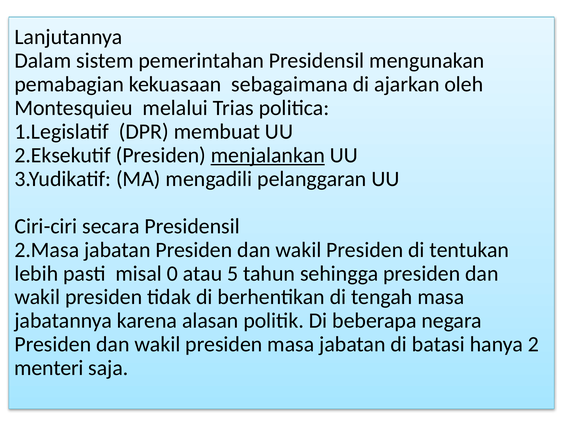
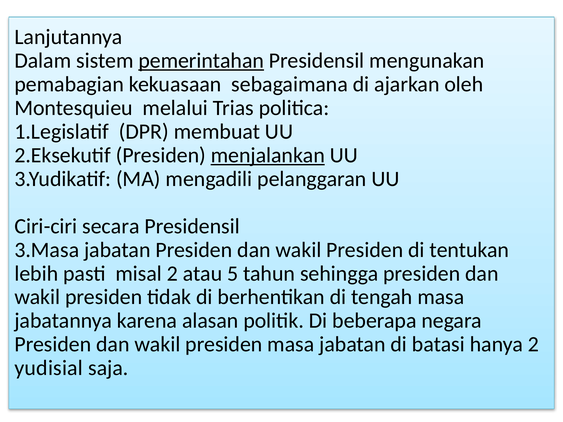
pemerintahan underline: none -> present
2.Masa: 2.Masa -> 3.Masa
misal 0: 0 -> 2
menteri: menteri -> yudisial
